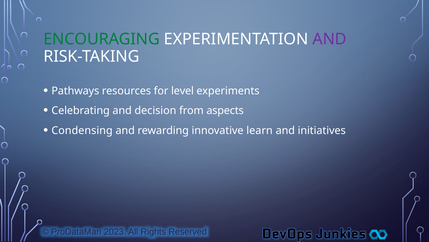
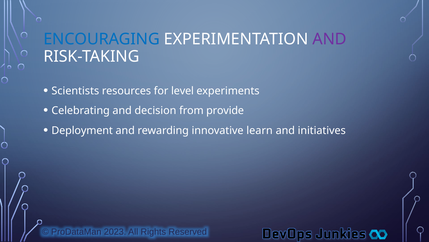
ENCOURAGING colour: green -> blue
Pathways: Pathways -> Scientists
aspects: aspects -> provide
Condensing: Condensing -> Deployment
